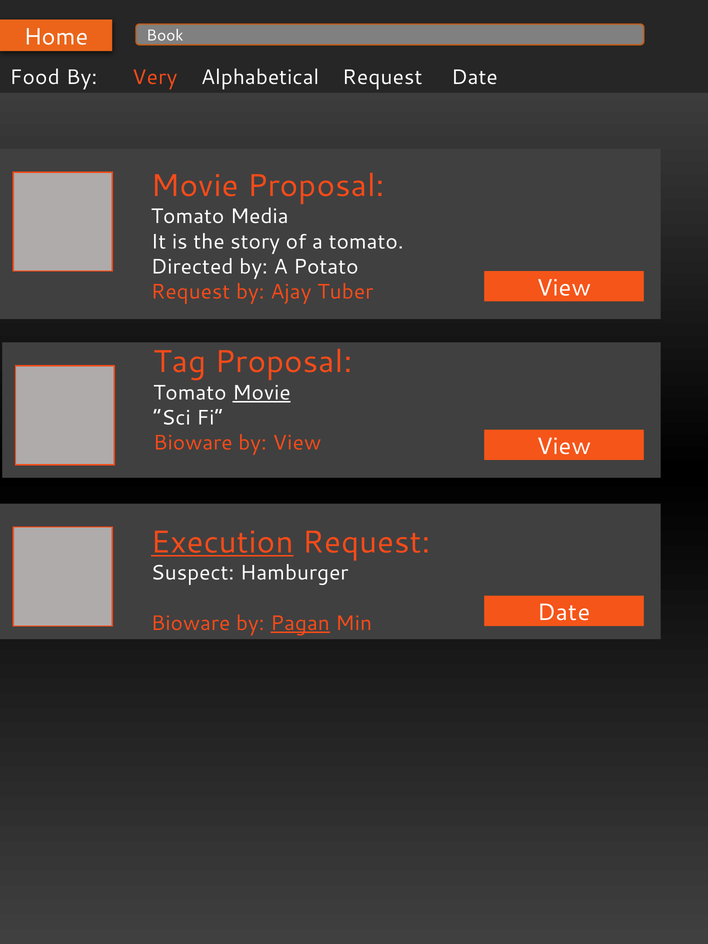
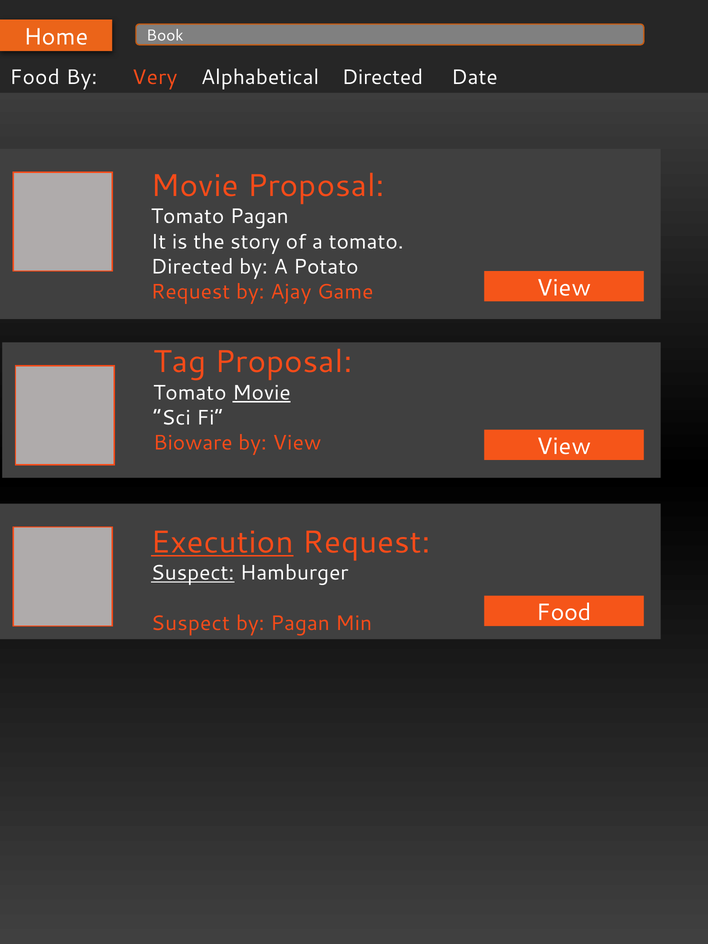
Alphabetical Request: Request -> Directed
Tomato Media: Media -> Pagan
Tuber: Tuber -> Game
Suspect at (193, 573) underline: none -> present
Bioware at (191, 623): Bioware -> Suspect
Pagan at (300, 623) underline: present -> none
Min Date: Date -> Food
